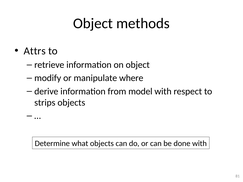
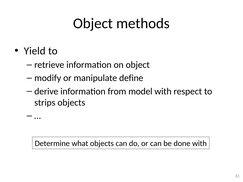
Attrs: Attrs -> Yield
where: where -> define
